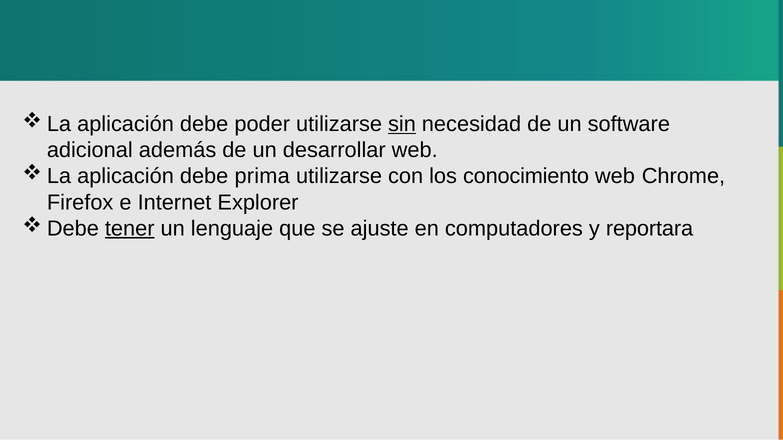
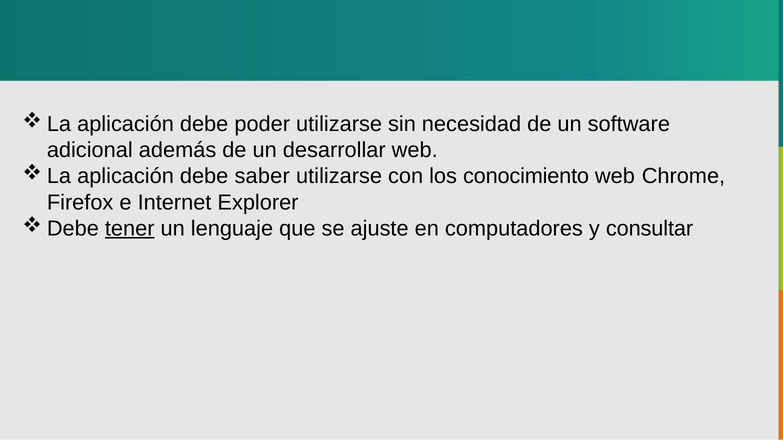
sin underline: present -> none
prima: prima -> saber
reportara: reportara -> consultar
